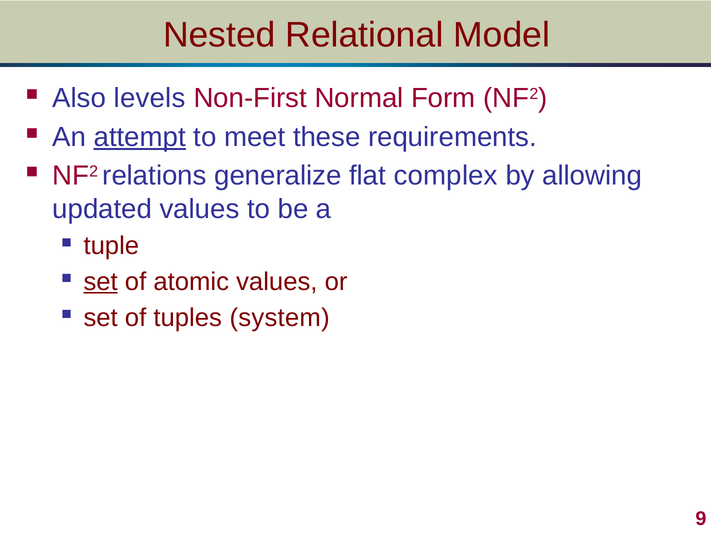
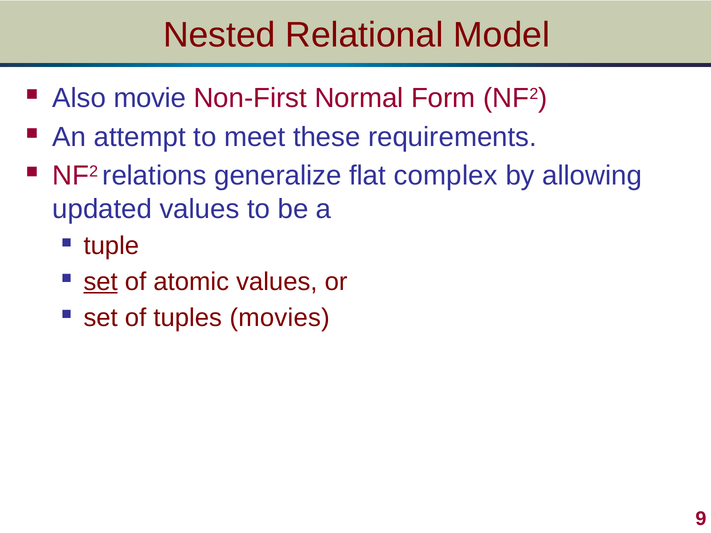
levels: levels -> movie
attempt underline: present -> none
system: system -> movies
